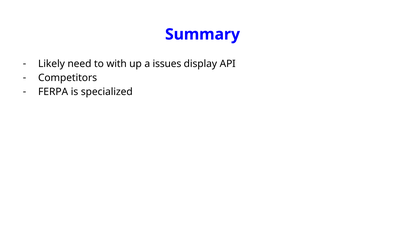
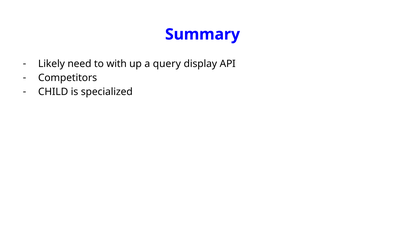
issues: issues -> query
FERPA: FERPA -> CHILD
